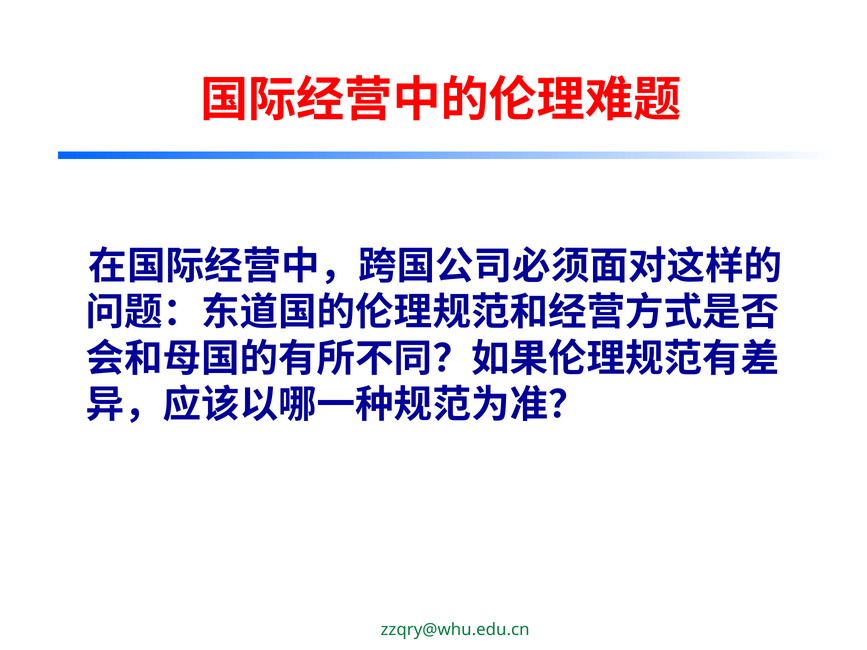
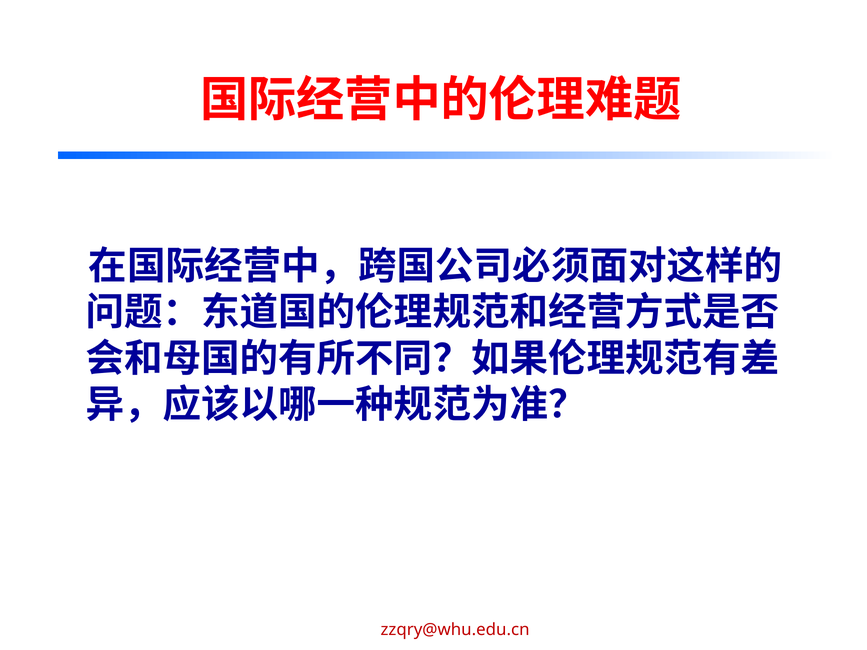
zzqry@whu.edu.cn colour: green -> red
